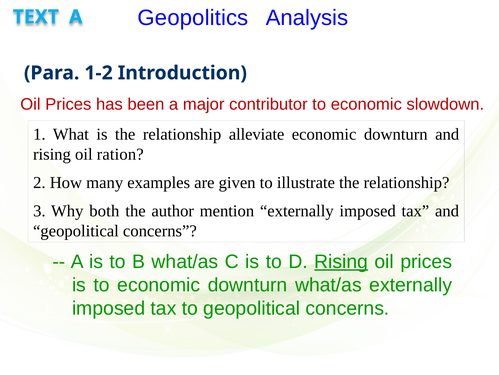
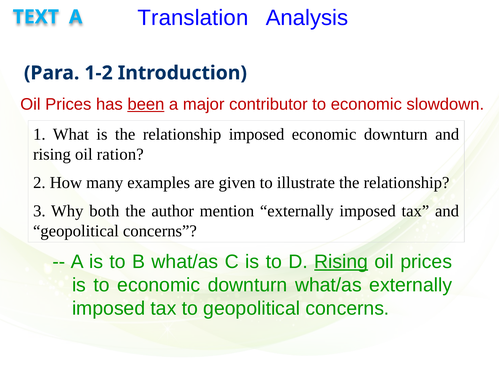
Geopolitics: Geopolitics -> Translation
been underline: none -> present
relationship alleviate: alleviate -> imposed
